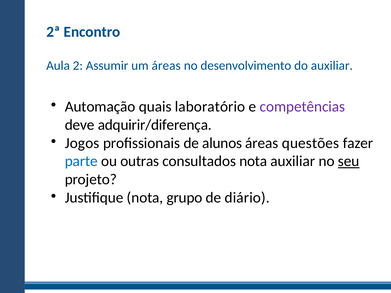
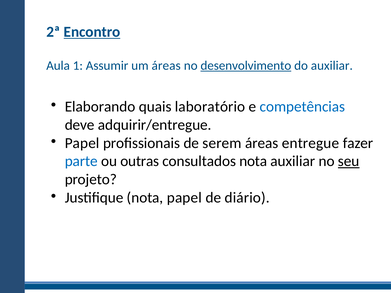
Encontro underline: none -> present
2: 2 -> 1
desenvolvimento underline: none -> present
Automação: Automação -> Elaborando
competências colour: purple -> blue
adquirir/diferença: adquirir/diferença -> adquirir/entregue
Jogos at (82, 143): Jogos -> Papel
alunos: alunos -> serem
questões: questões -> entregue
nota grupo: grupo -> papel
